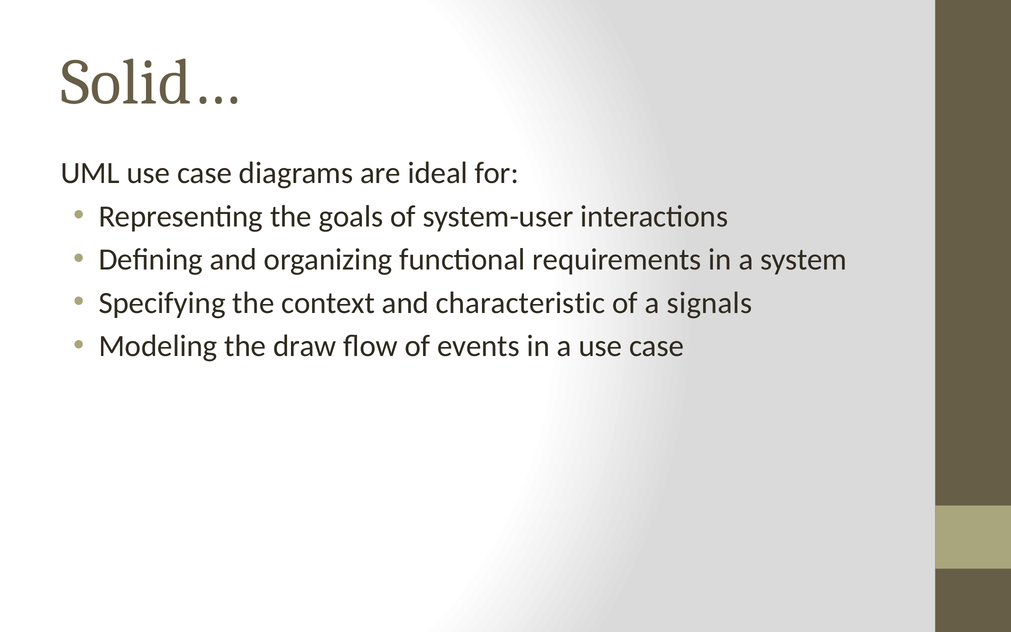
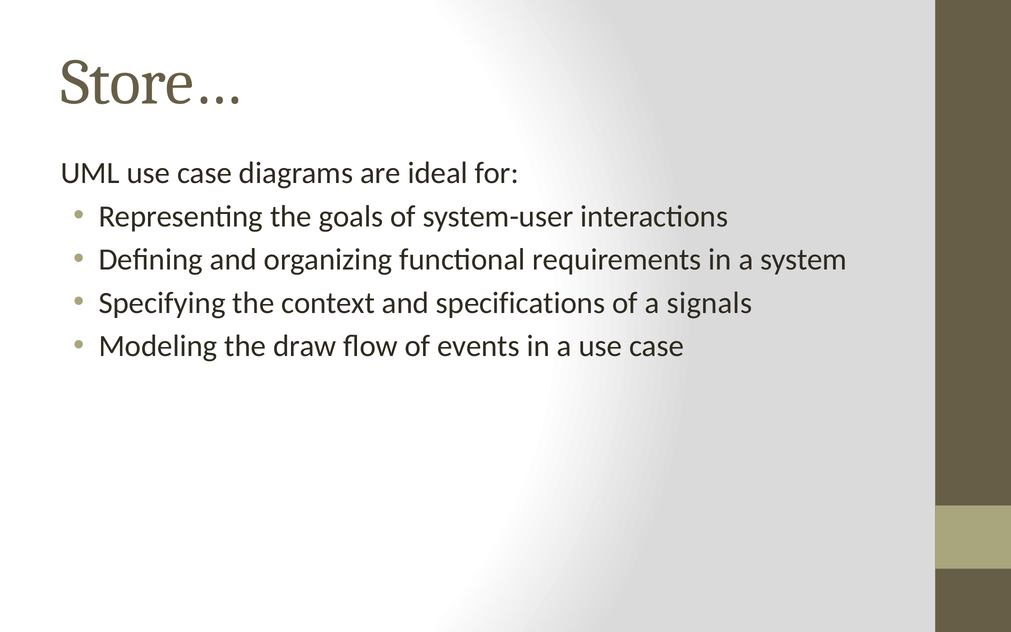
Solid…: Solid… -> Store…
characteristic: characteristic -> specifications
